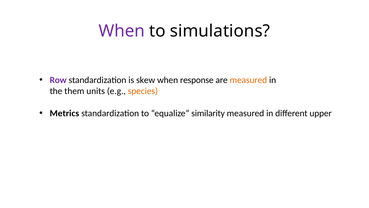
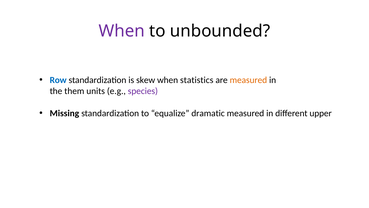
simulations: simulations -> unbounded
Row colour: purple -> blue
response: response -> statistics
species colour: orange -> purple
Metrics: Metrics -> Missing
similarity: similarity -> dramatic
